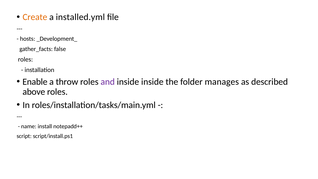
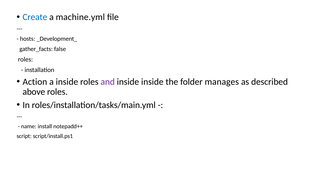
Create colour: orange -> blue
installed.yml: installed.yml -> machine.yml
Enable: Enable -> Action
a throw: throw -> inside
